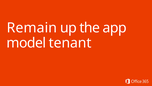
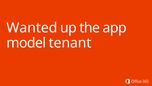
Remain: Remain -> Wanted
